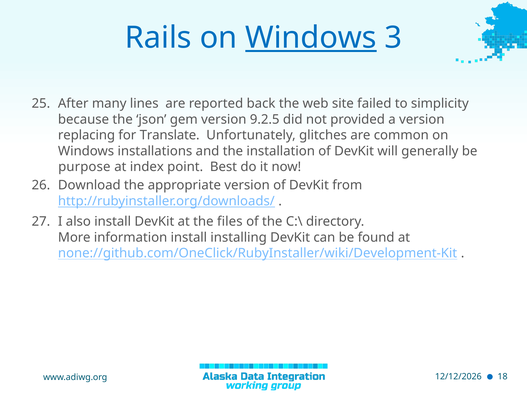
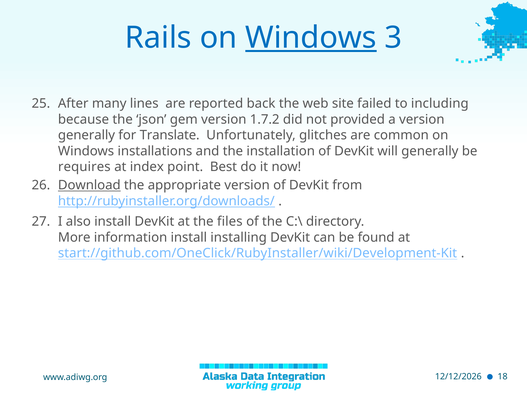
simplicity: simplicity -> including
9.2.5: 9.2.5 -> 1.7.2
replacing at (87, 135): replacing -> generally
purpose: purpose -> requires
Download underline: none -> present
none://github.com/OneClick/RubyInstaller/wiki/Development-Kit: none://github.com/OneClick/RubyInstaller/wiki/Development-Kit -> start://github.com/OneClick/RubyInstaller/wiki/Development-Kit
